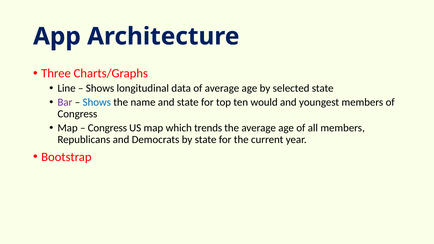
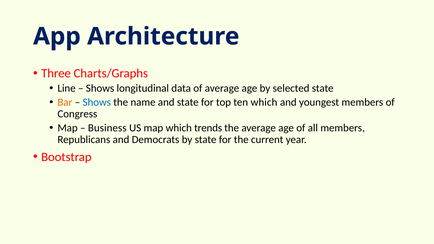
Bar colour: purple -> orange
ten would: would -> which
Congress at (107, 128): Congress -> Business
